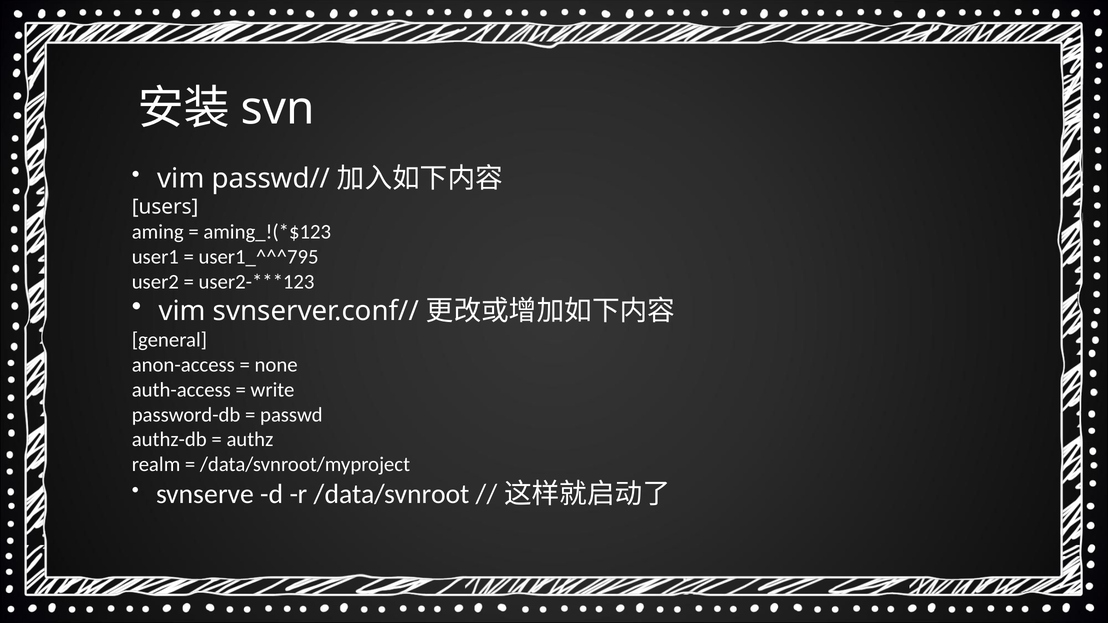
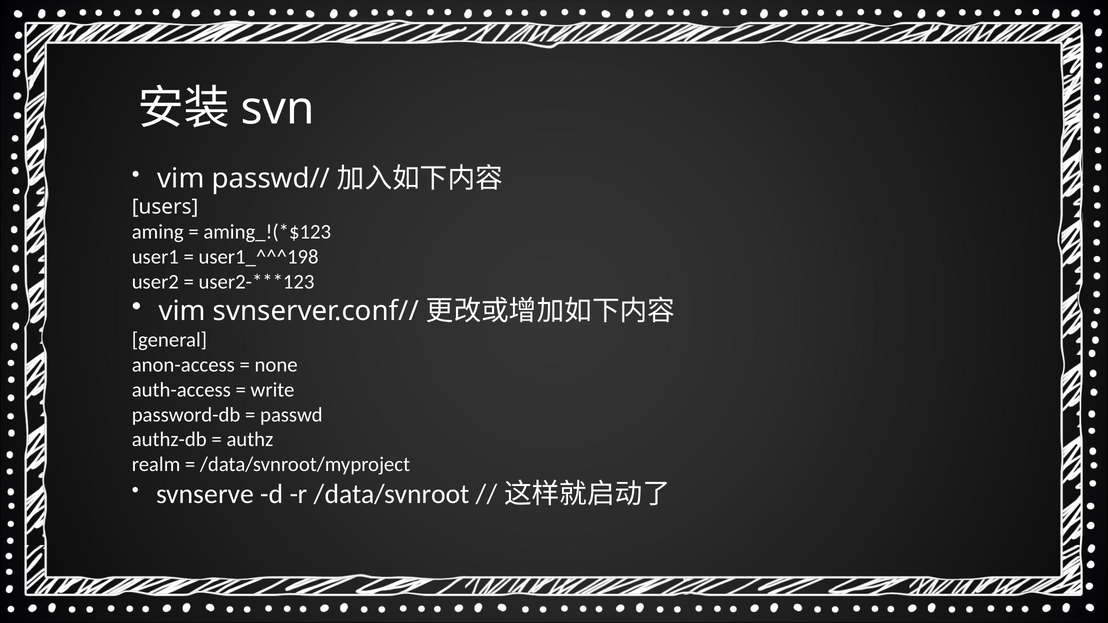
user1_^^^795: user1_^^^795 -> user1_^^^198
